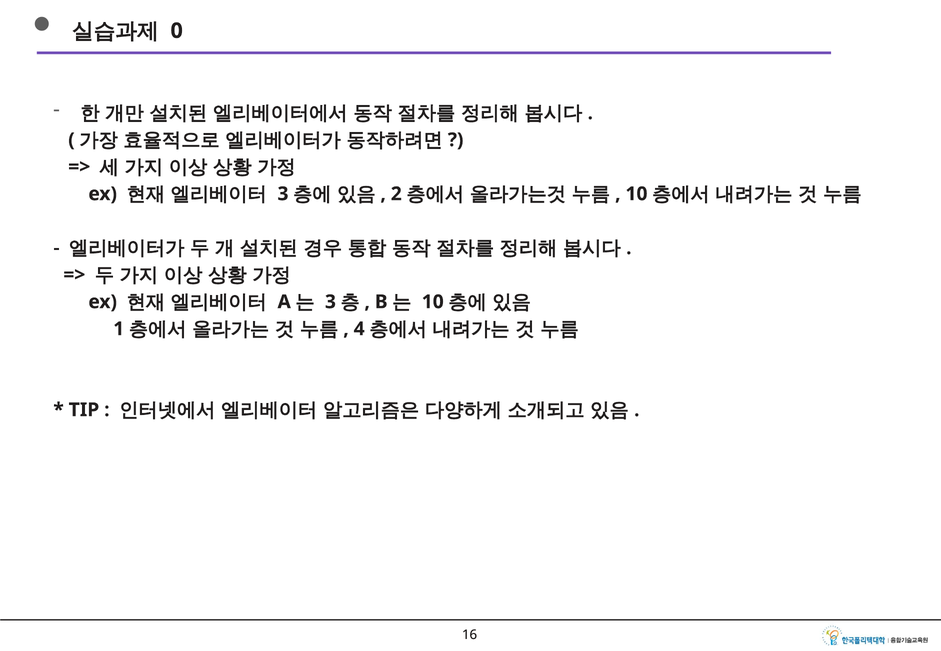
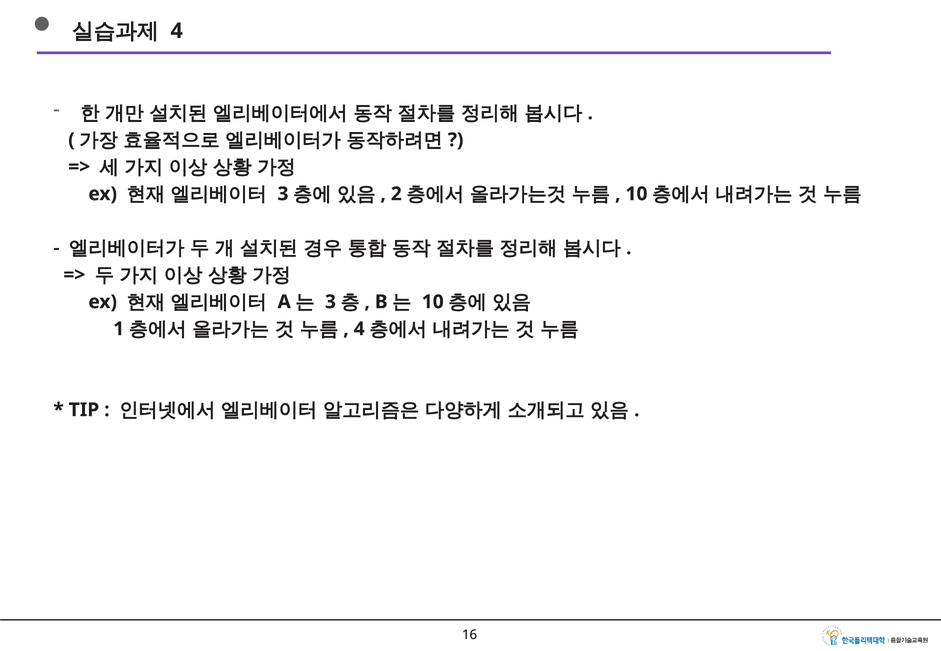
0 at (177, 31): 0 -> 4
